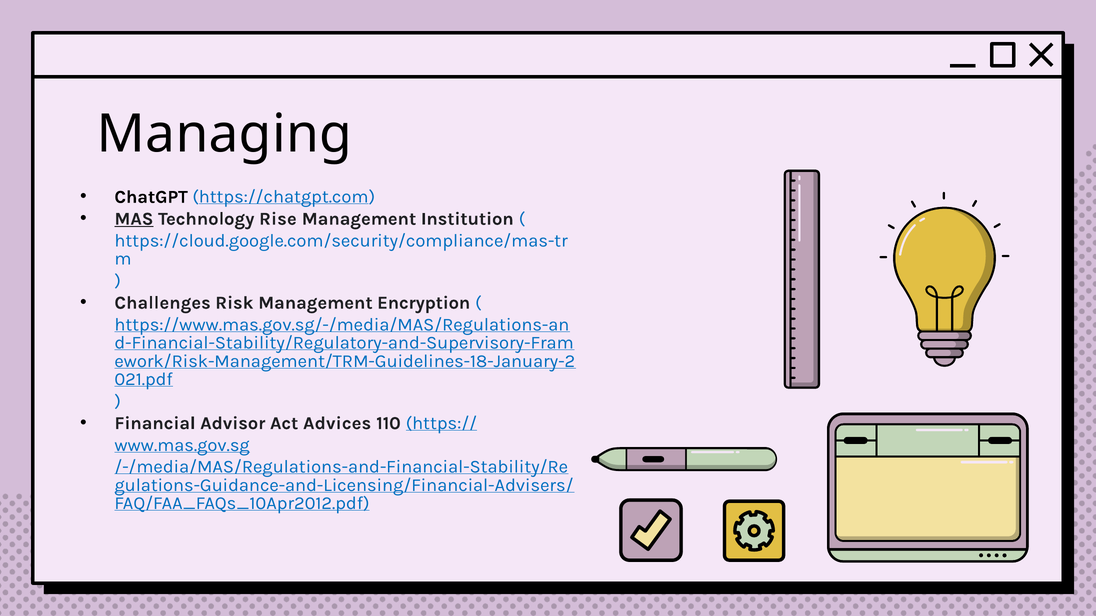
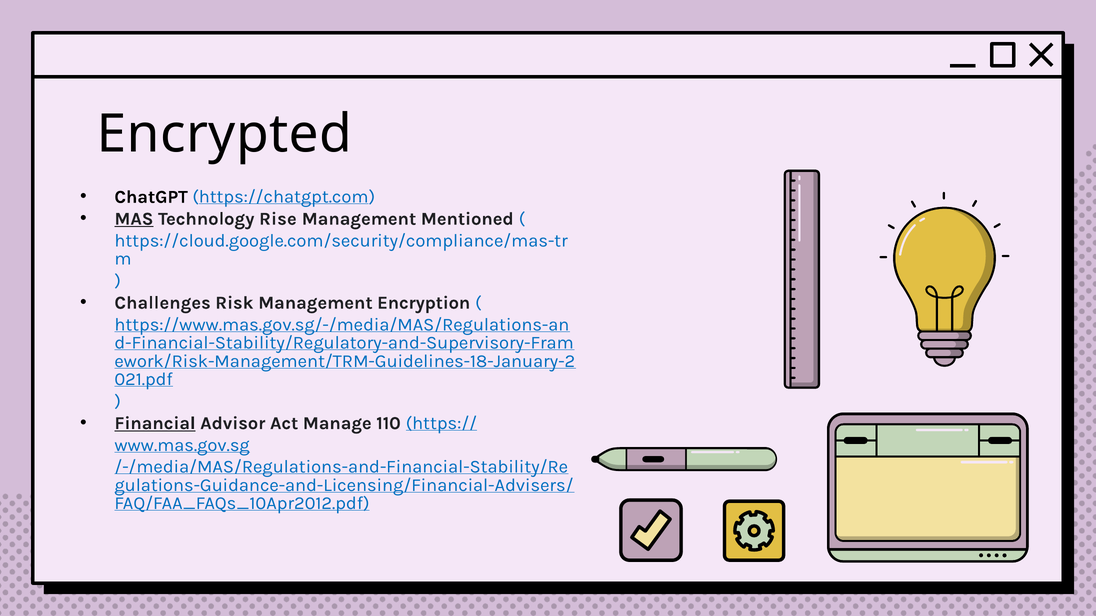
Managing: Managing -> Encrypted
Institution: Institution -> Mentioned
Financial underline: none -> present
Advices: Advices -> Manage
